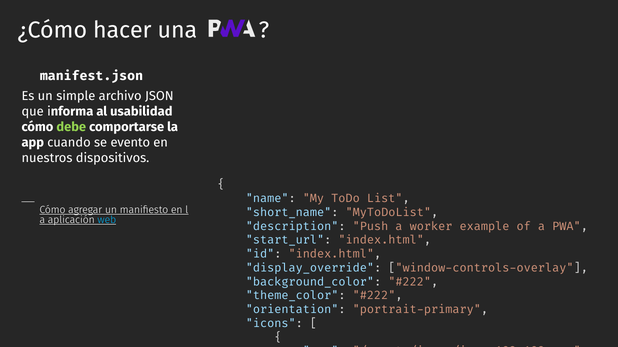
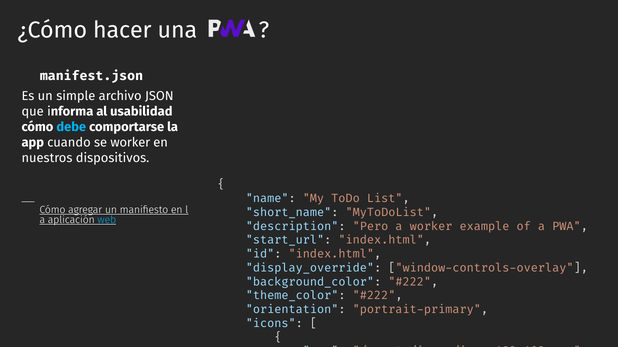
debe colour: light green -> light blue
se evento: evento -> worker
Push: Push -> Pero
